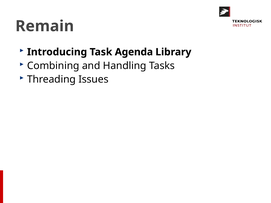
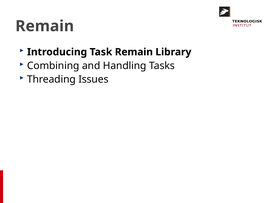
Task Agenda: Agenda -> Remain
